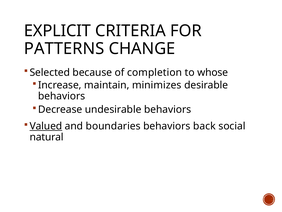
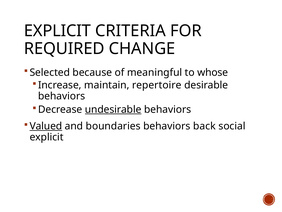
PATTERNS: PATTERNS -> REQUIRED
completion: completion -> meaningful
minimizes: minimizes -> repertoire
undesirable underline: none -> present
natural at (47, 137): natural -> explicit
